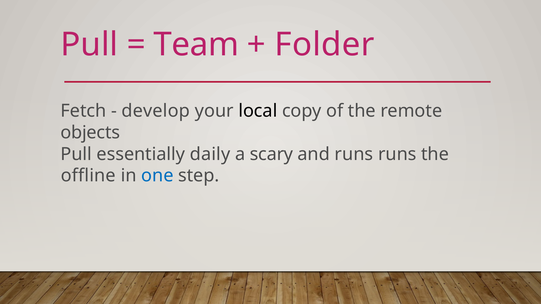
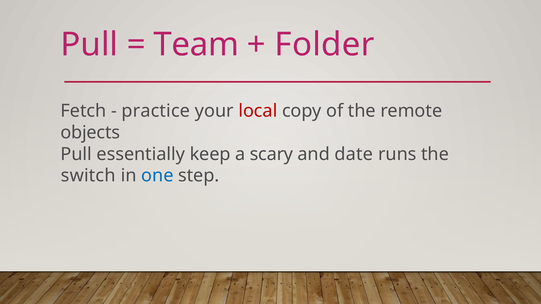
develop: develop -> practice
local colour: black -> red
daily: daily -> keep
and runs: runs -> date
offline: offline -> switch
